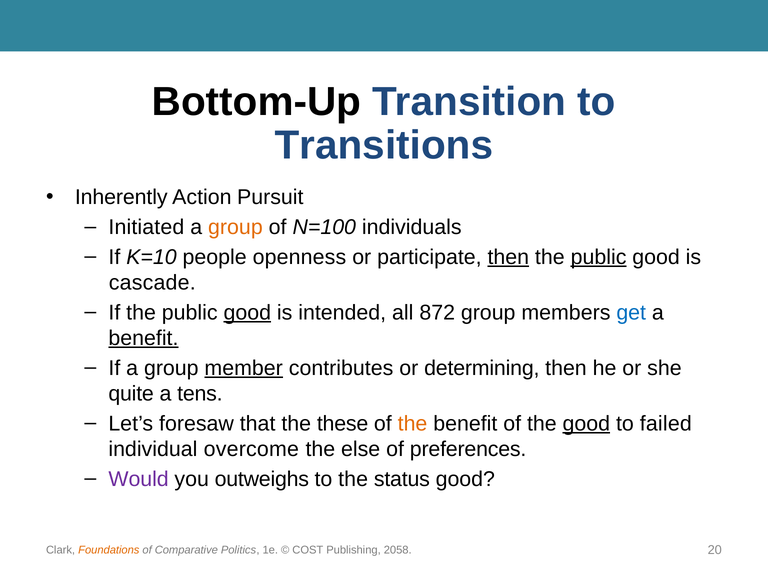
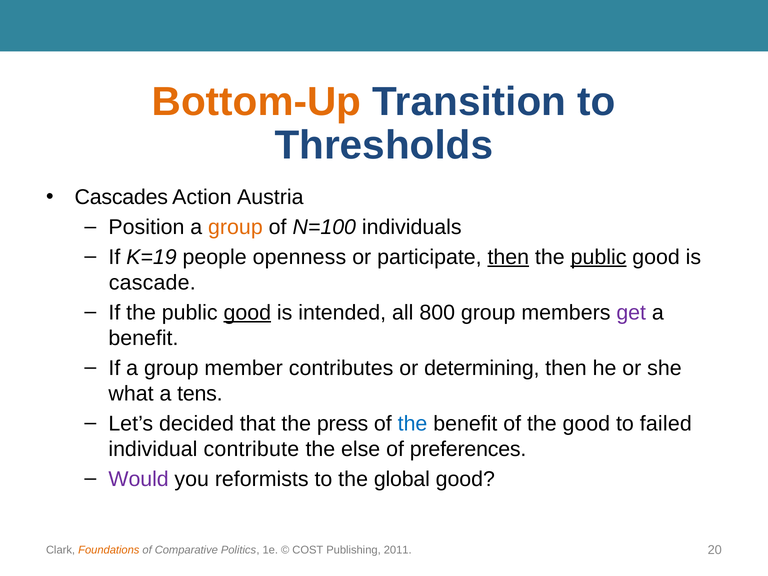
Bottom-Up colour: black -> orange
Transitions: Transitions -> Thresholds
Inherently: Inherently -> Cascades
Pursuit: Pursuit -> Austria
Initiated: Initiated -> Position
K=10: K=10 -> K=19
872: 872 -> 800
get colour: blue -> purple
benefit at (143, 338) underline: present -> none
member underline: present -> none
quite: quite -> what
foresaw: foresaw -> decided
these: these -> press
the at (413, 424) colour: orange -> blue
good at (586, 424) underline: present -> none
overcome: overcome -> contribute
outweighs: outweighs -> reformists
status: status -> global
2058: 2058 -> 2011
